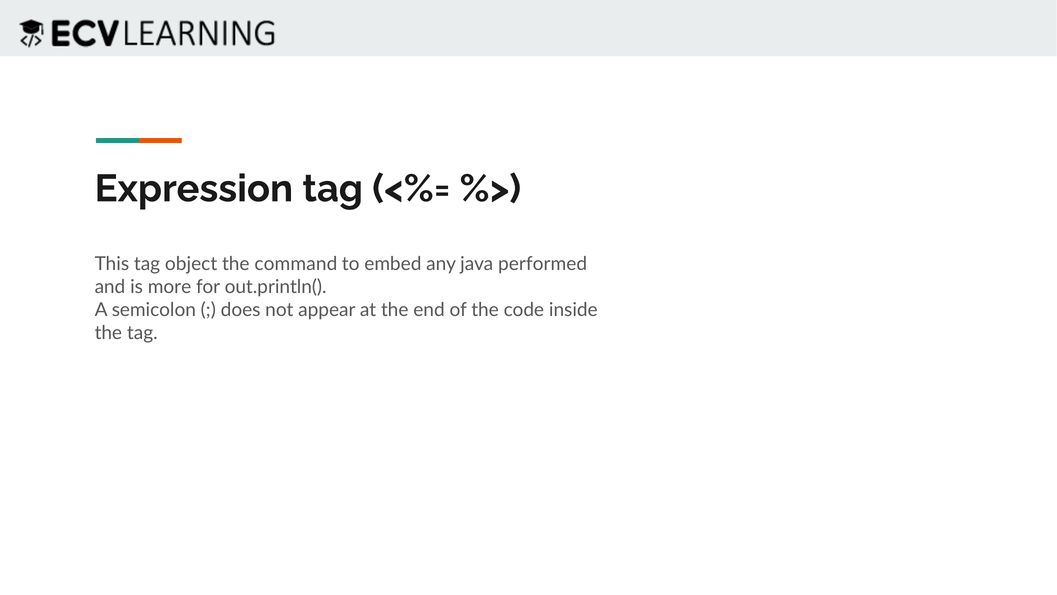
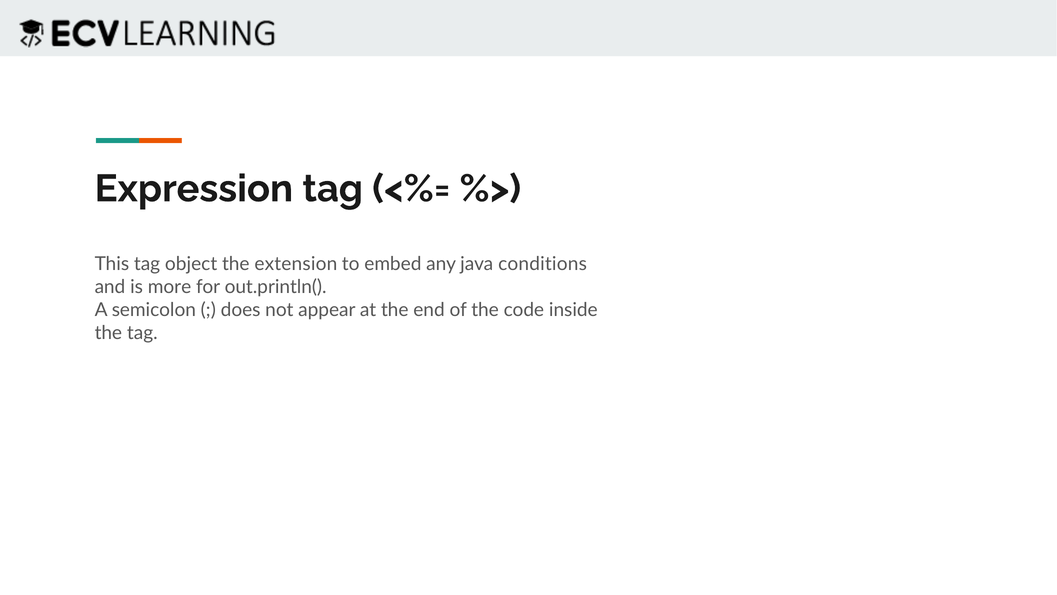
command: command -> extension
performed: performed -> conditions
